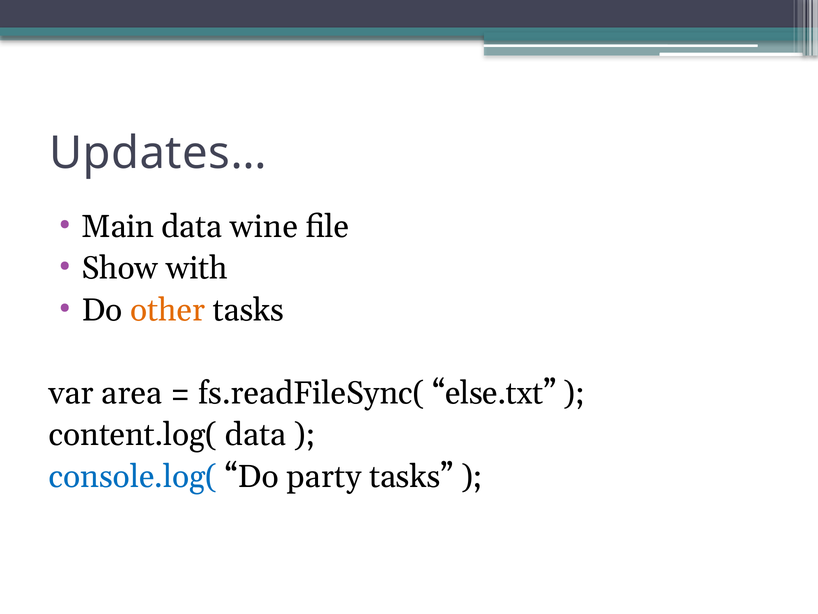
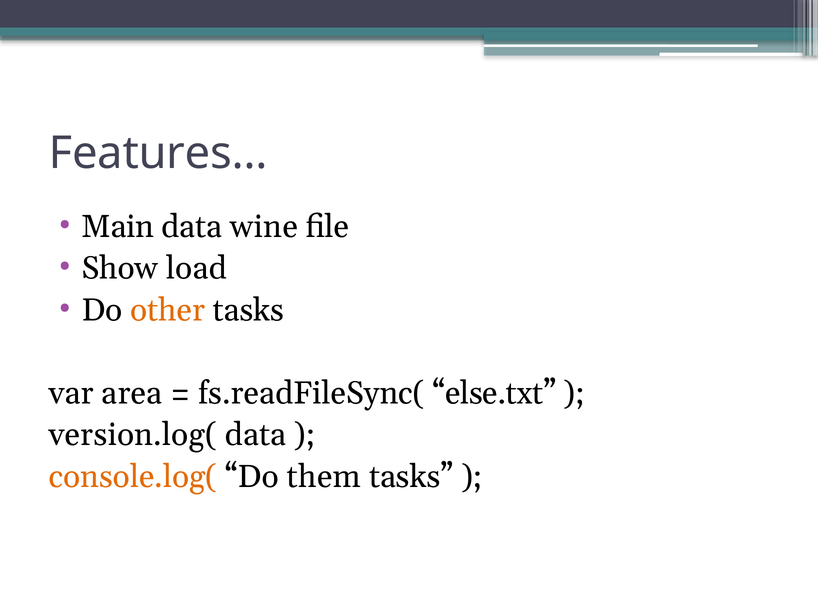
Updates…: Updates… -> Features…
with: with -> load
content.log(: content.log( -> version.log(
console.log( colour: blue -> orange
party: party -> them
